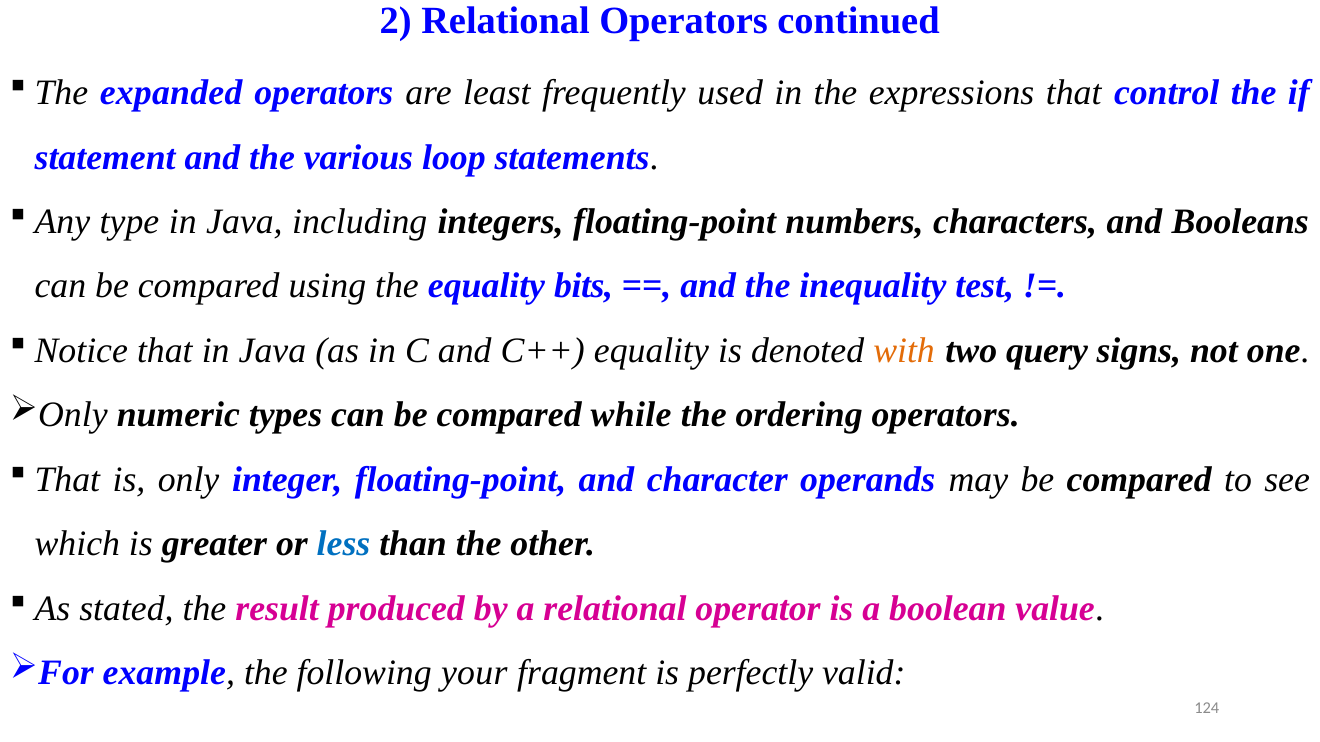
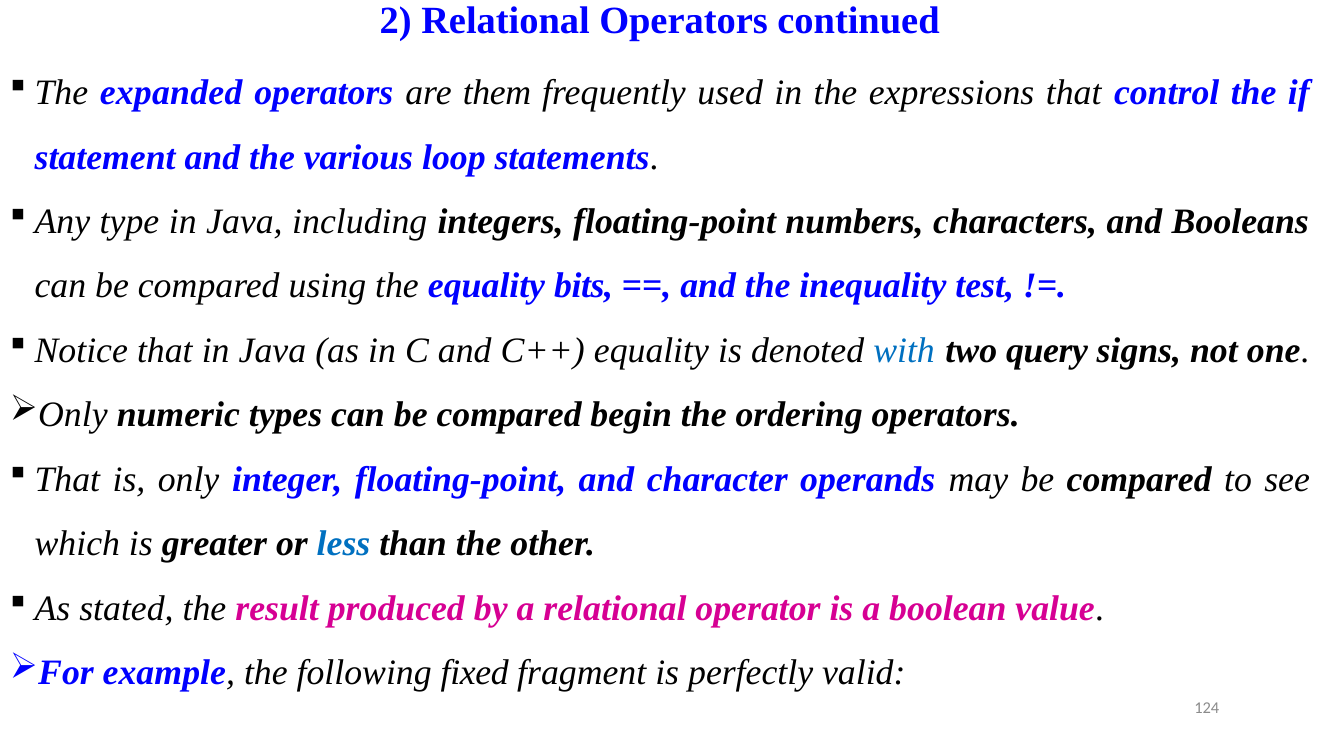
least: least -> them
with colour: orange -> blue
while: while -> begin
your: your -> fixed
